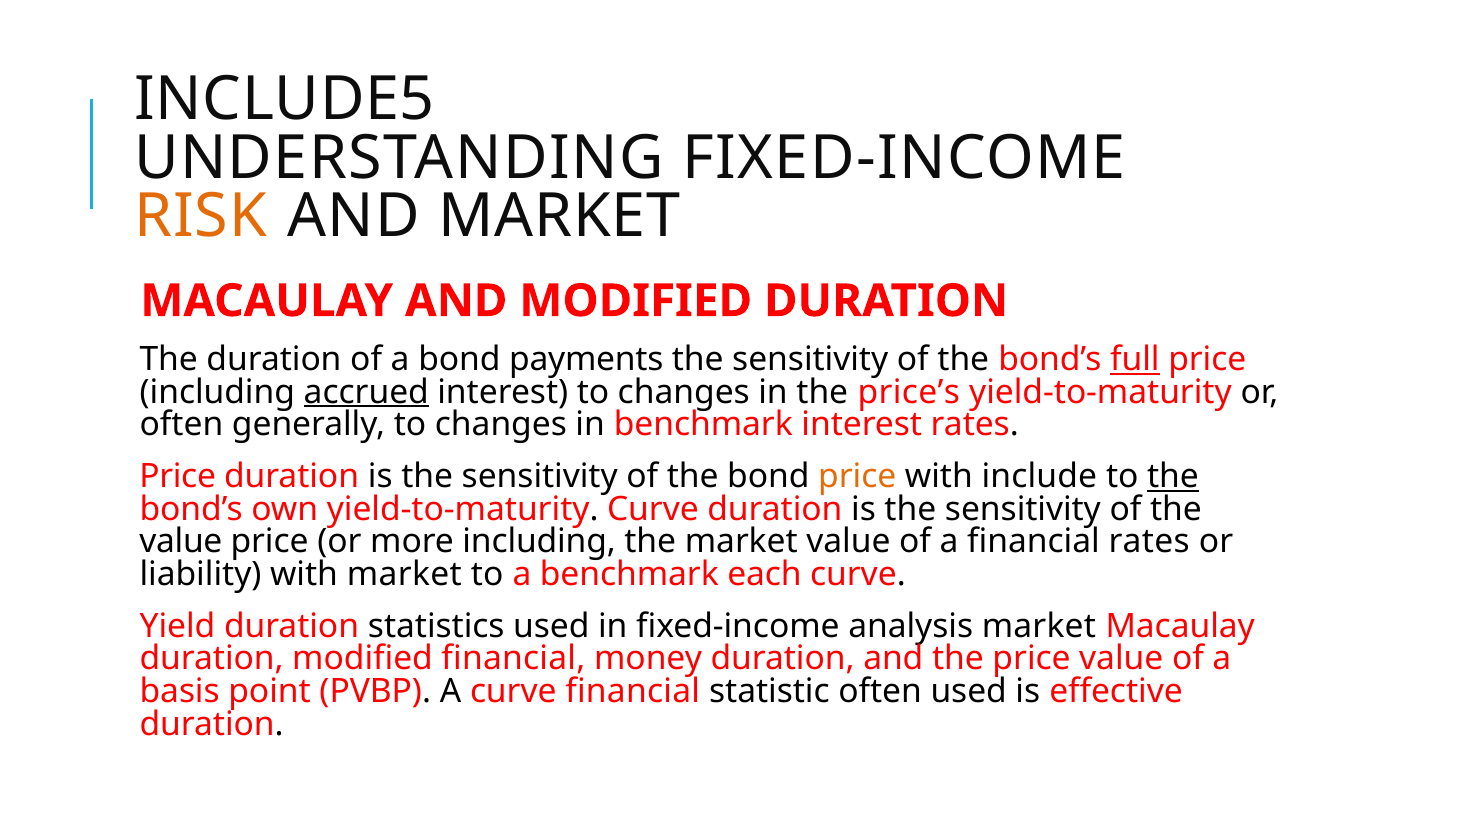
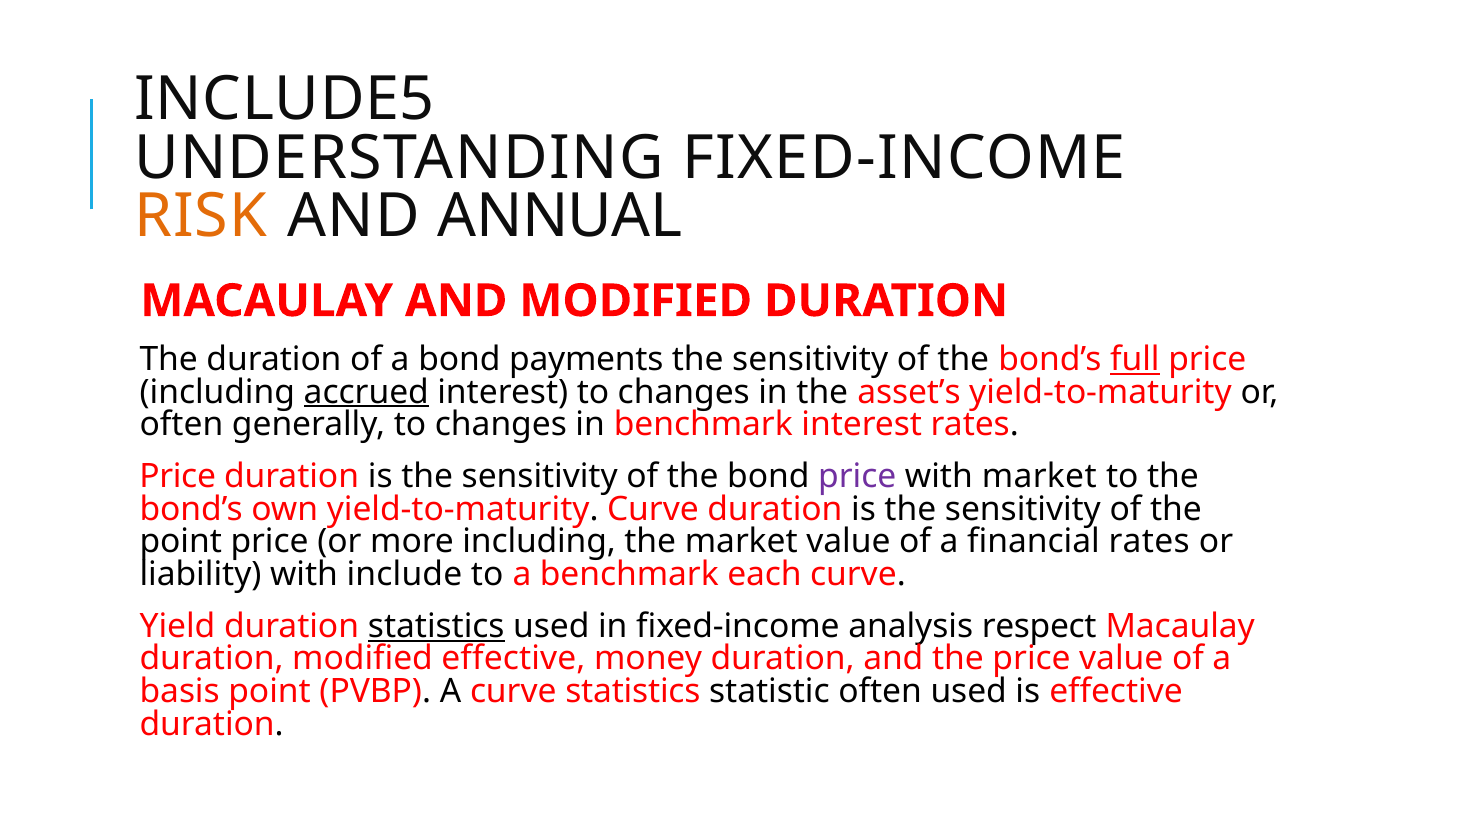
AND MARKET: MARKET -> ANNUAL
price’s: price’s -> asset’s
price at (857, 476) colour: orange -> purple
with include: include -> market
the at (1173, 476) underline: present -> none
value at (181, 541): value -> point
with market: market -> include
statistics at (436, 626) underline: none -> present
analysis market: market -> respect
modified financial: financial -> effective
curve financial: financial -> statistics
